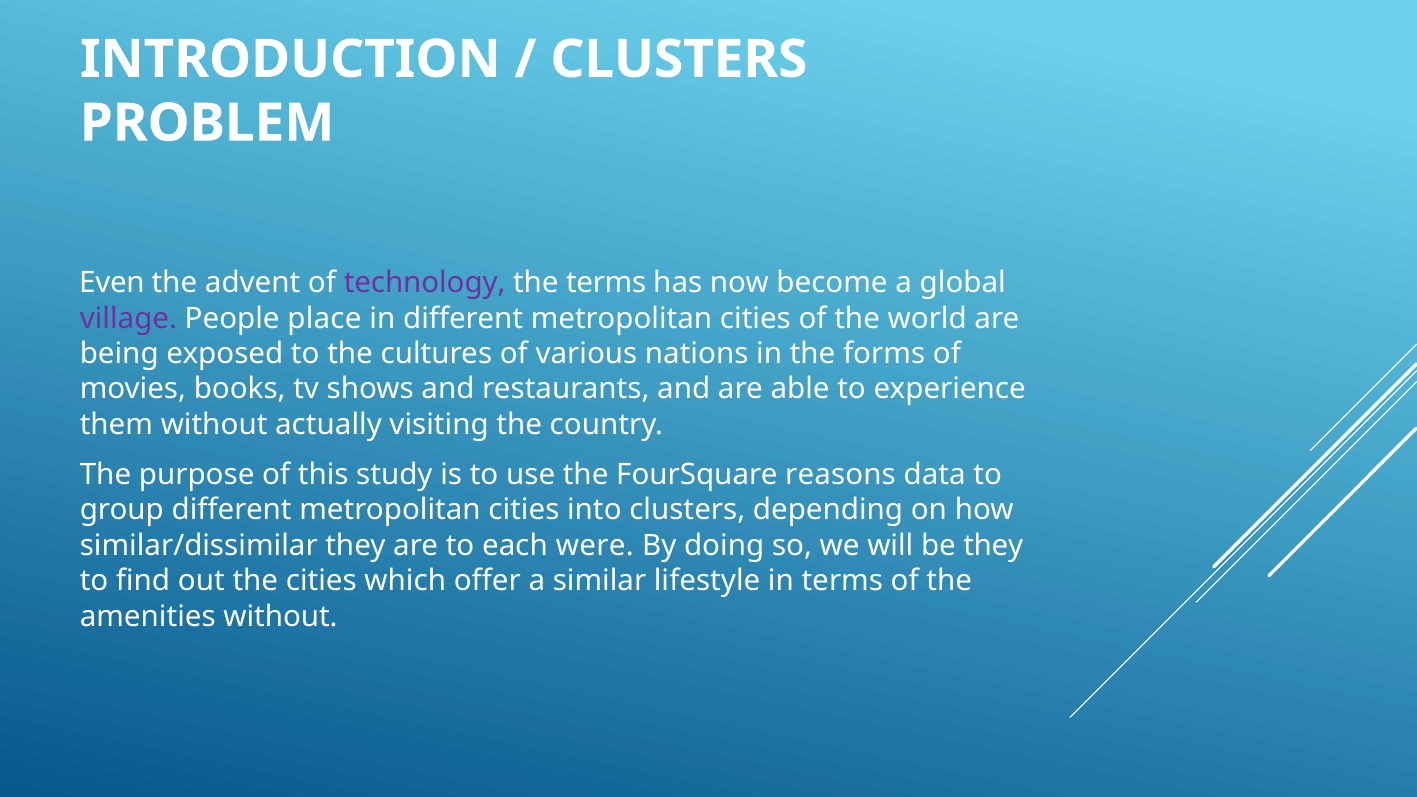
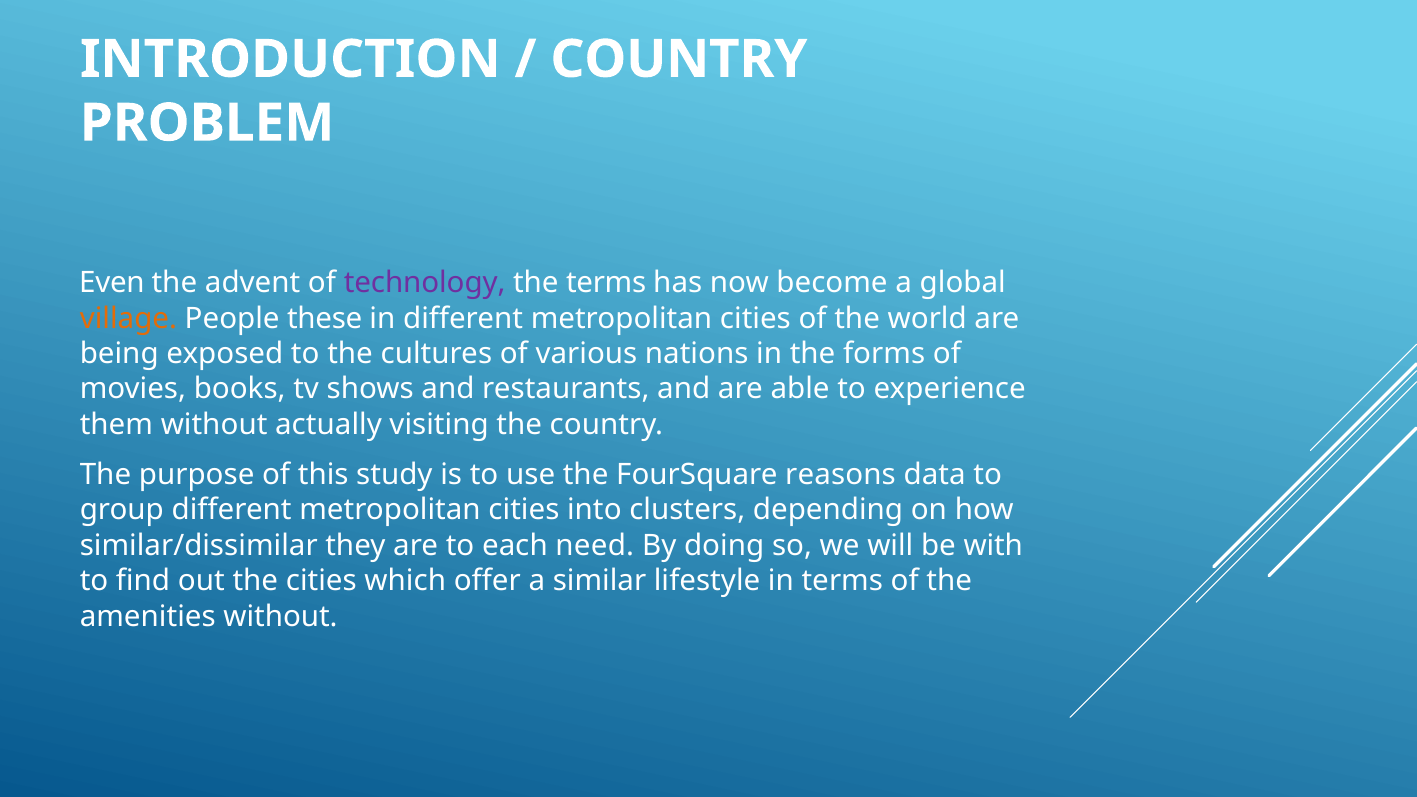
CLUSTERS at (679, 59): CLUSTERS -> COUNTRY
village colour: purple -> orange
place: place -> these
were: were -> need
be they: they -> with
